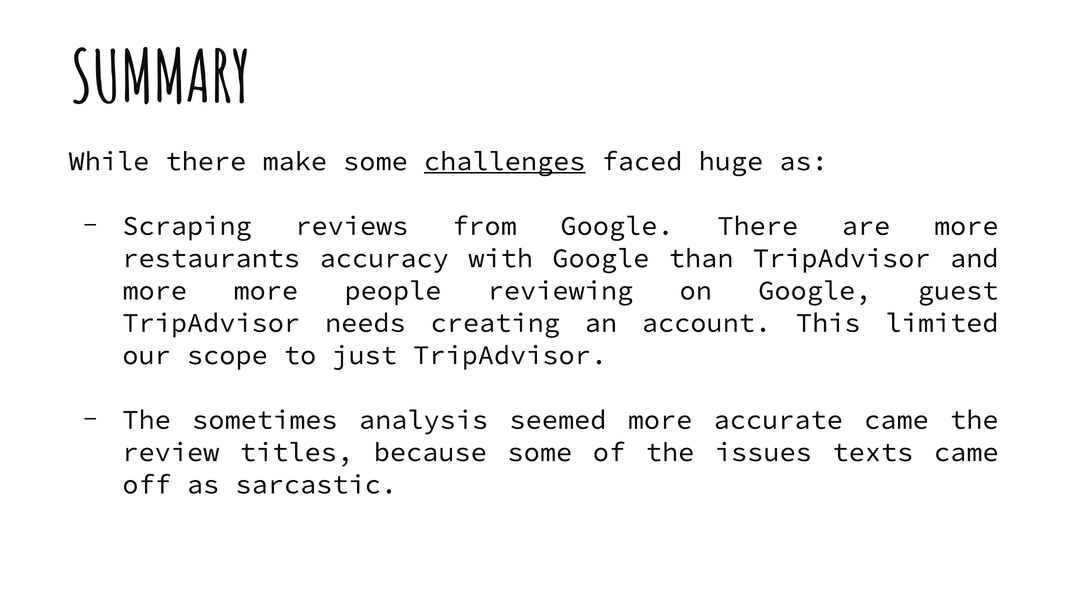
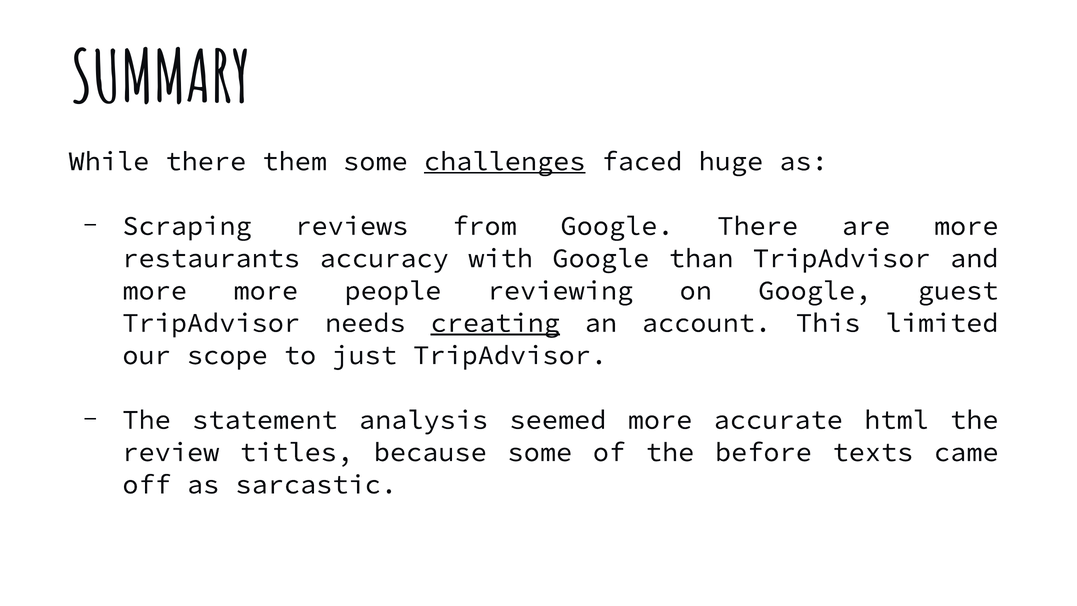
make: make -> them
creating underline: none -> present
sometimes: sometimes -> statement
accurate came: came -> html
issues: issues -> before
